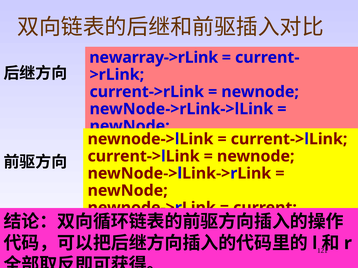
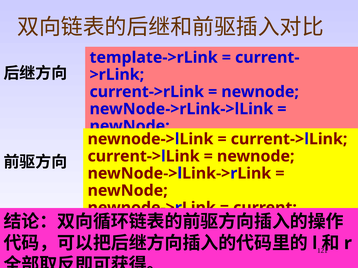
newarray->rLink: newarray->rLink -> template->rLink
